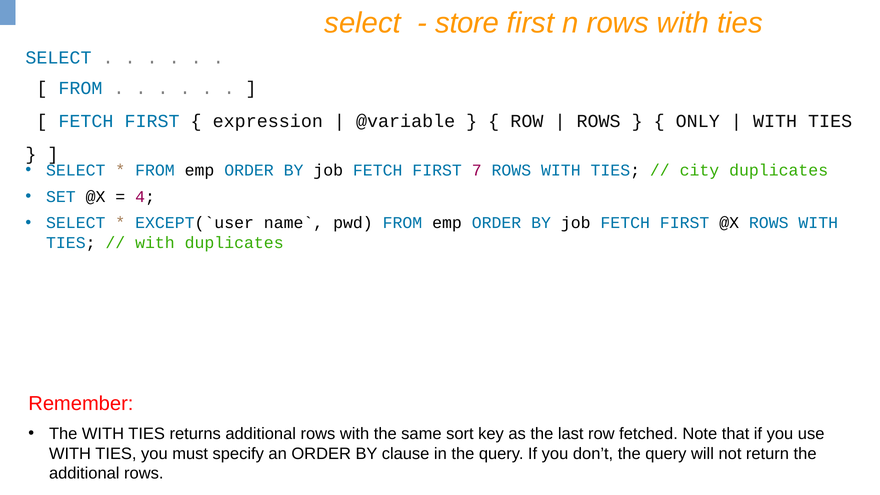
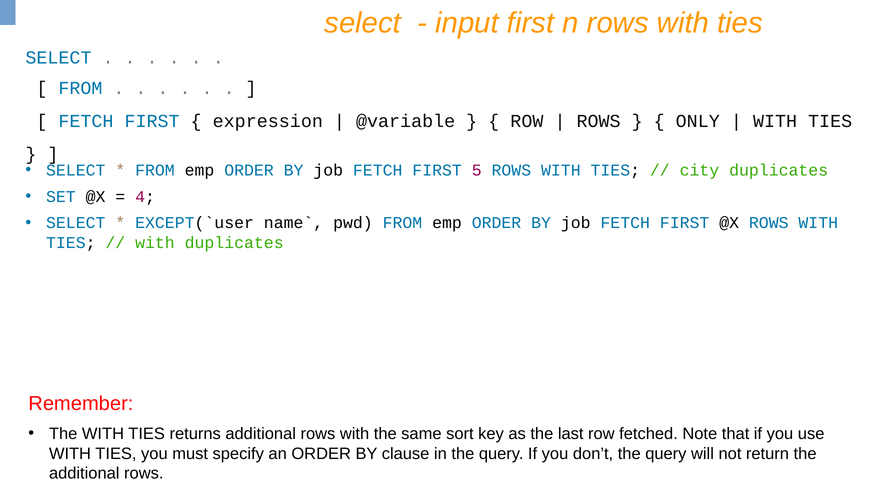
store: store -> input
7: 7 -> 5
